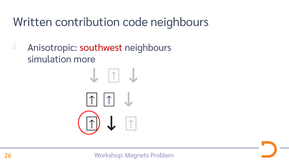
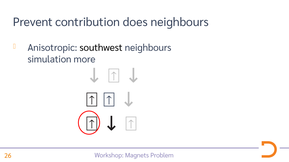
Written: Written -> Prevent
code: code -> does
southwest colour: red -> black
